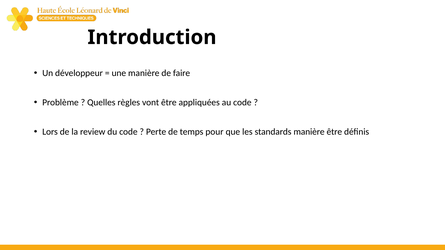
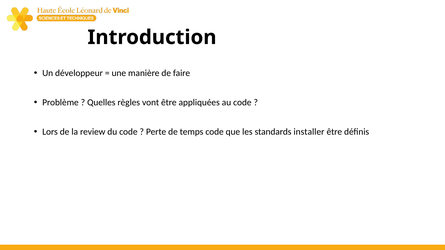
temps pour: pour -> code
standards manière: manière -> installer
